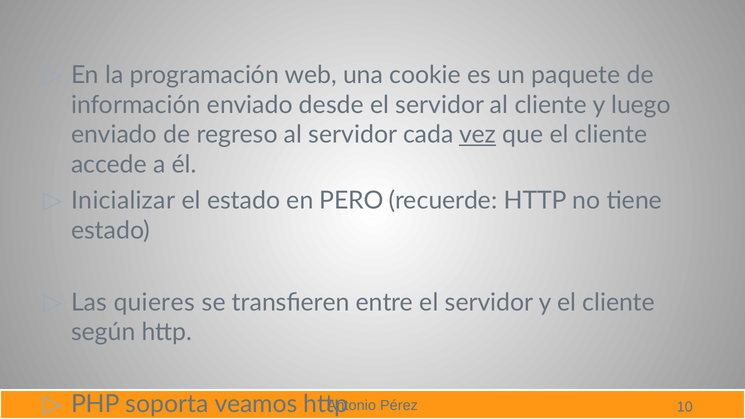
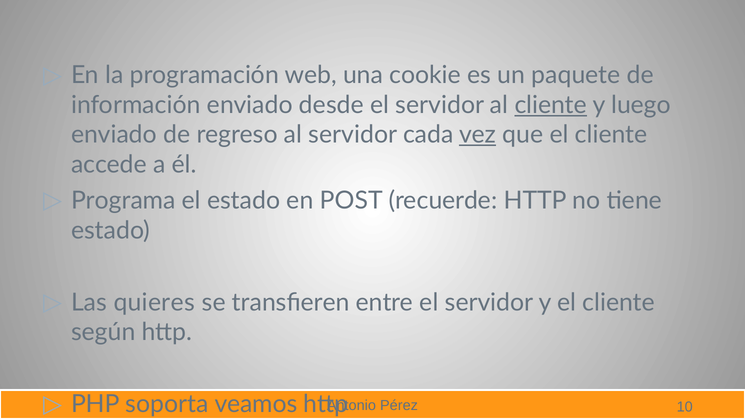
cliente at (551, 105) underline: none -> present
Inicializar: Inicializar -> Programa
PERO: PERO -> POST
